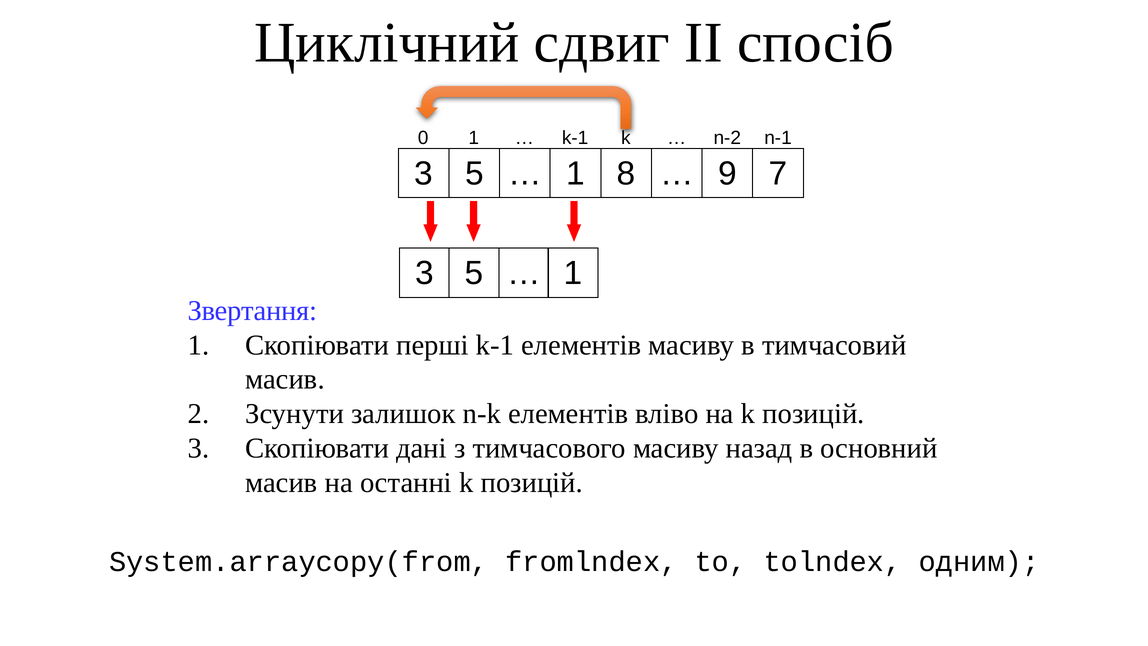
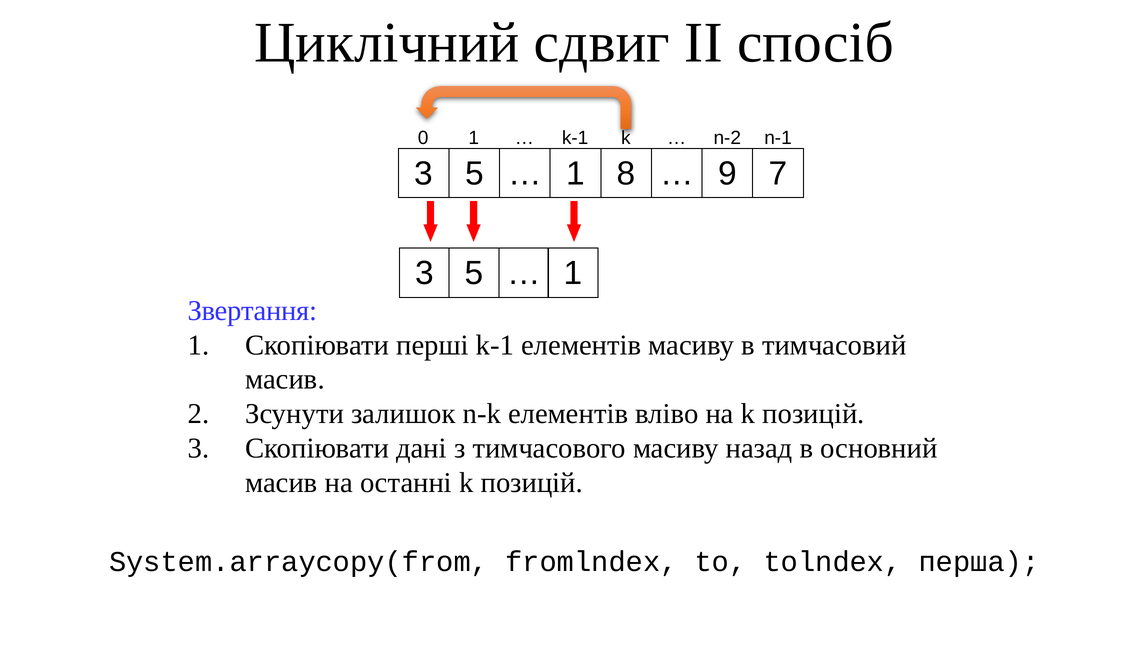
одним: одним -> перша
